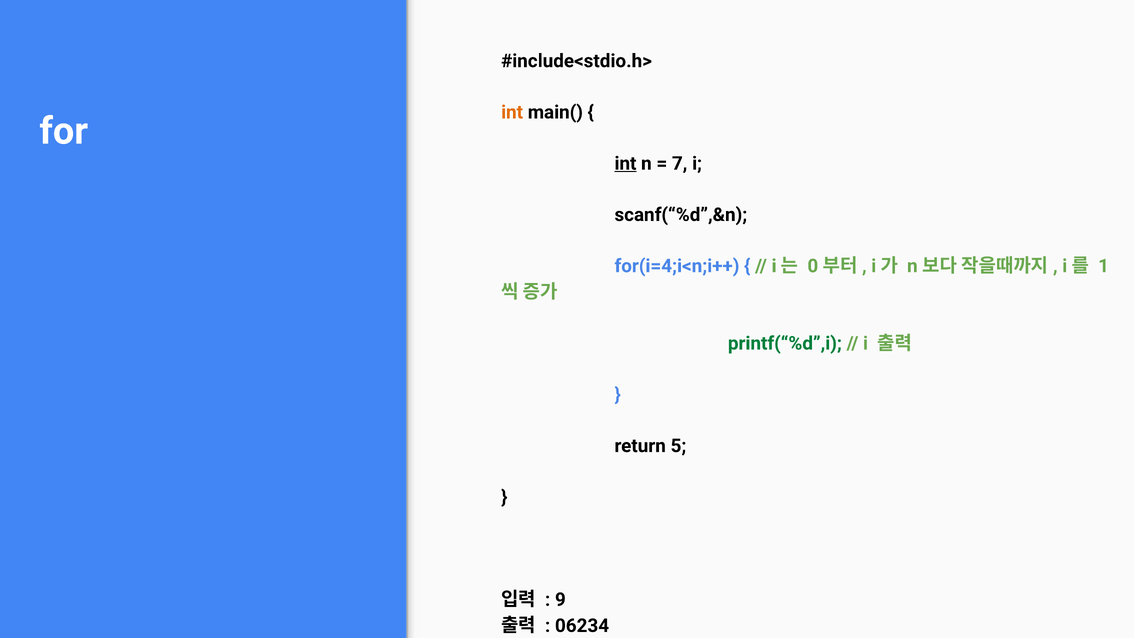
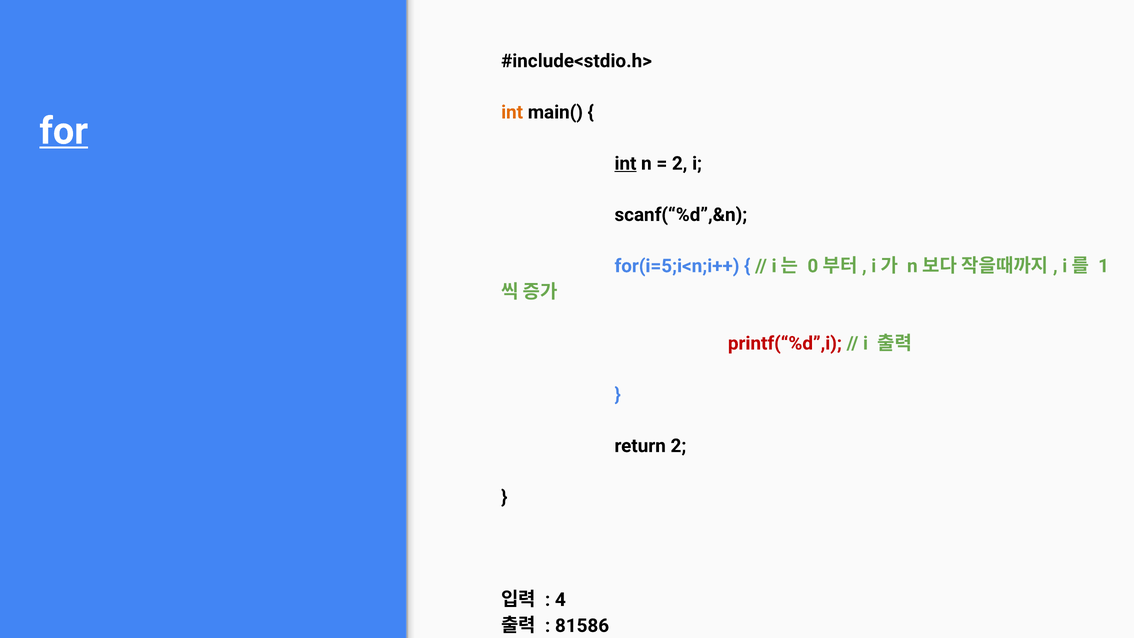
for underline: none -> present
7 at (680, 163): 7 -> 2
for(i=4;i<n;i++: for(i=4;i<n;i++ -> for(i=5;i<n;i++
printf(“%d”,i colour: green -> red
return 5: 5 -> 2
9: 9 -> 4
06234: 06234 -> 81586
